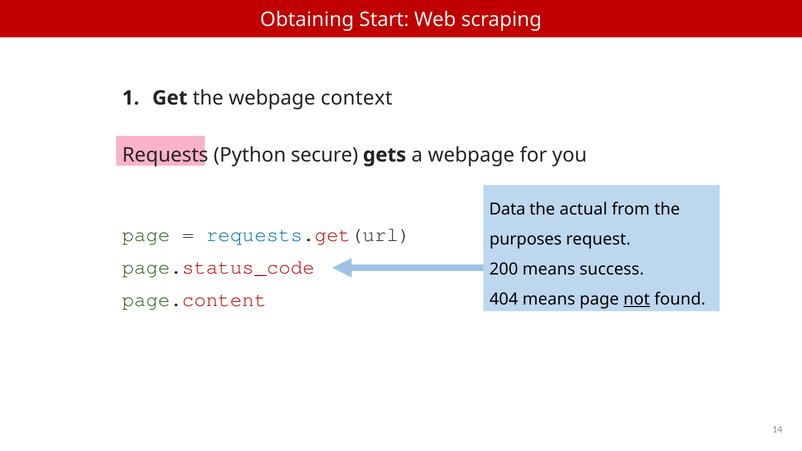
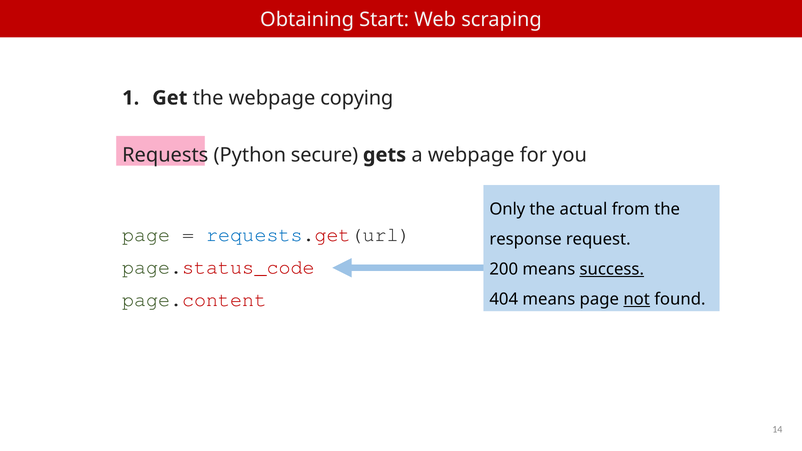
context: context -> copying
Data: Data -> Only
purposes: purposes -> response
success underline: none -> present
